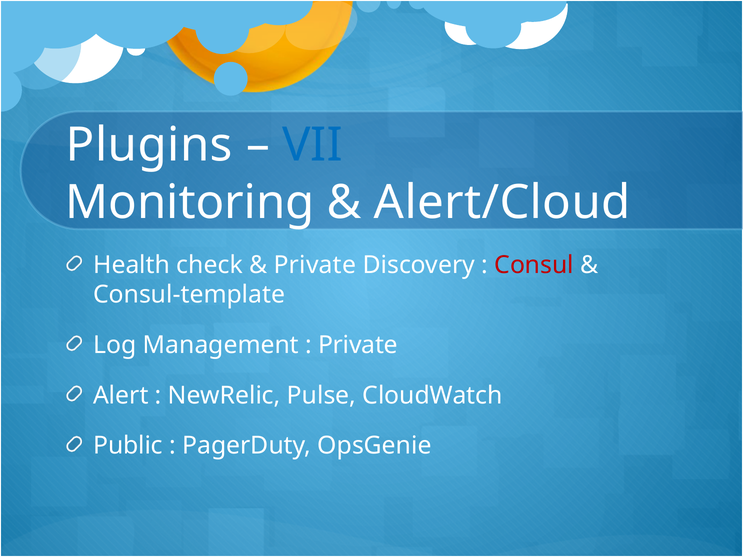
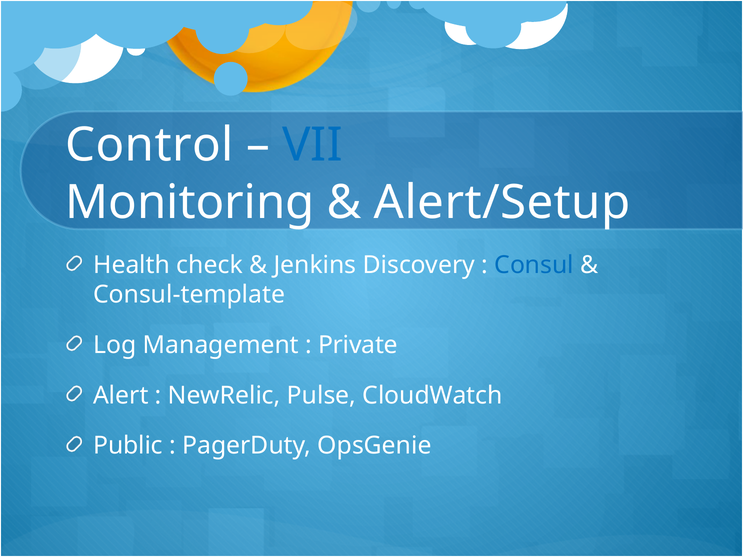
Plugins: Plugins -> Control
Alert/Cloud: Alert/Cloud -> Alert/Setup
Private at (315, 265): Private -> Jenkins
Consul colour: red -> blue
